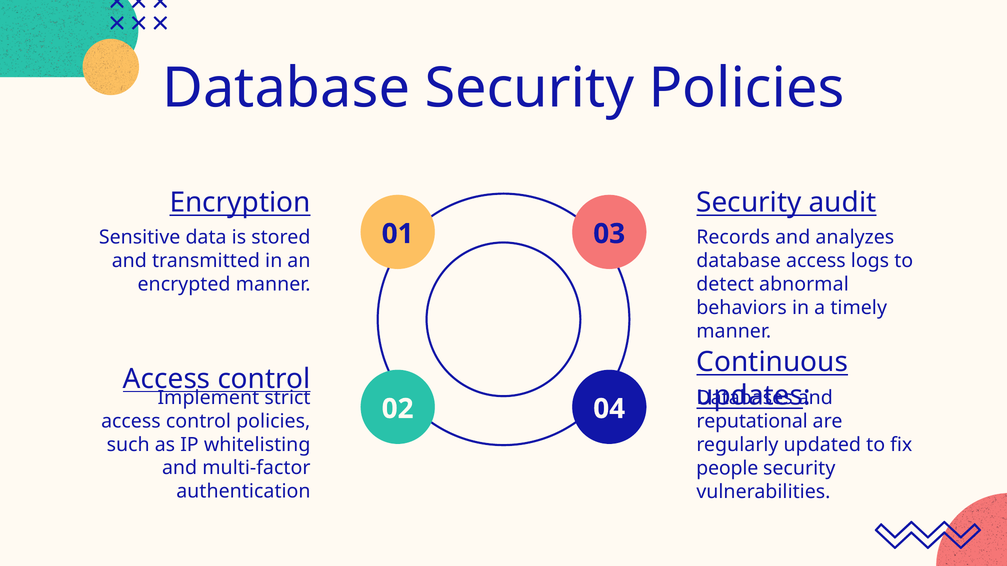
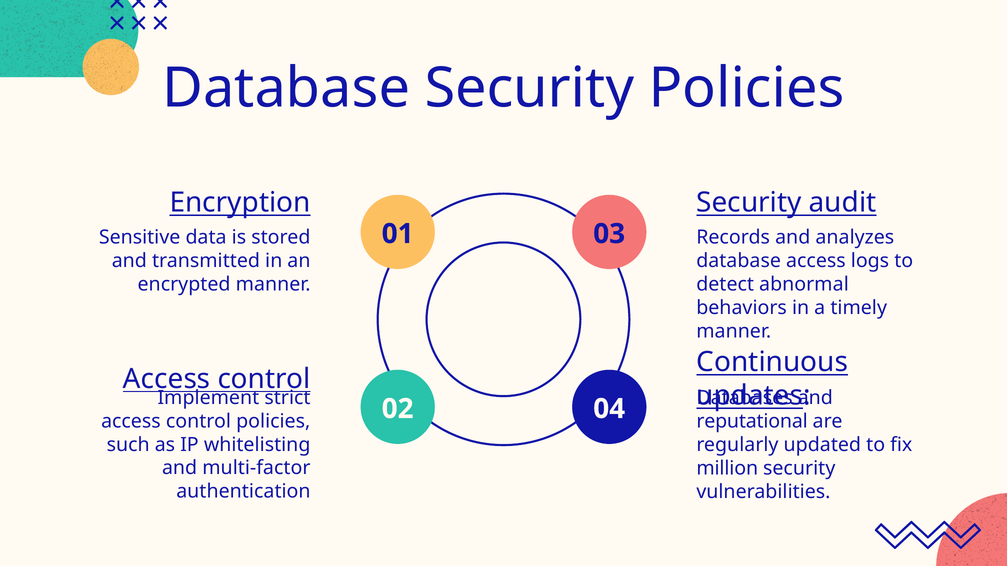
people: people -> million
